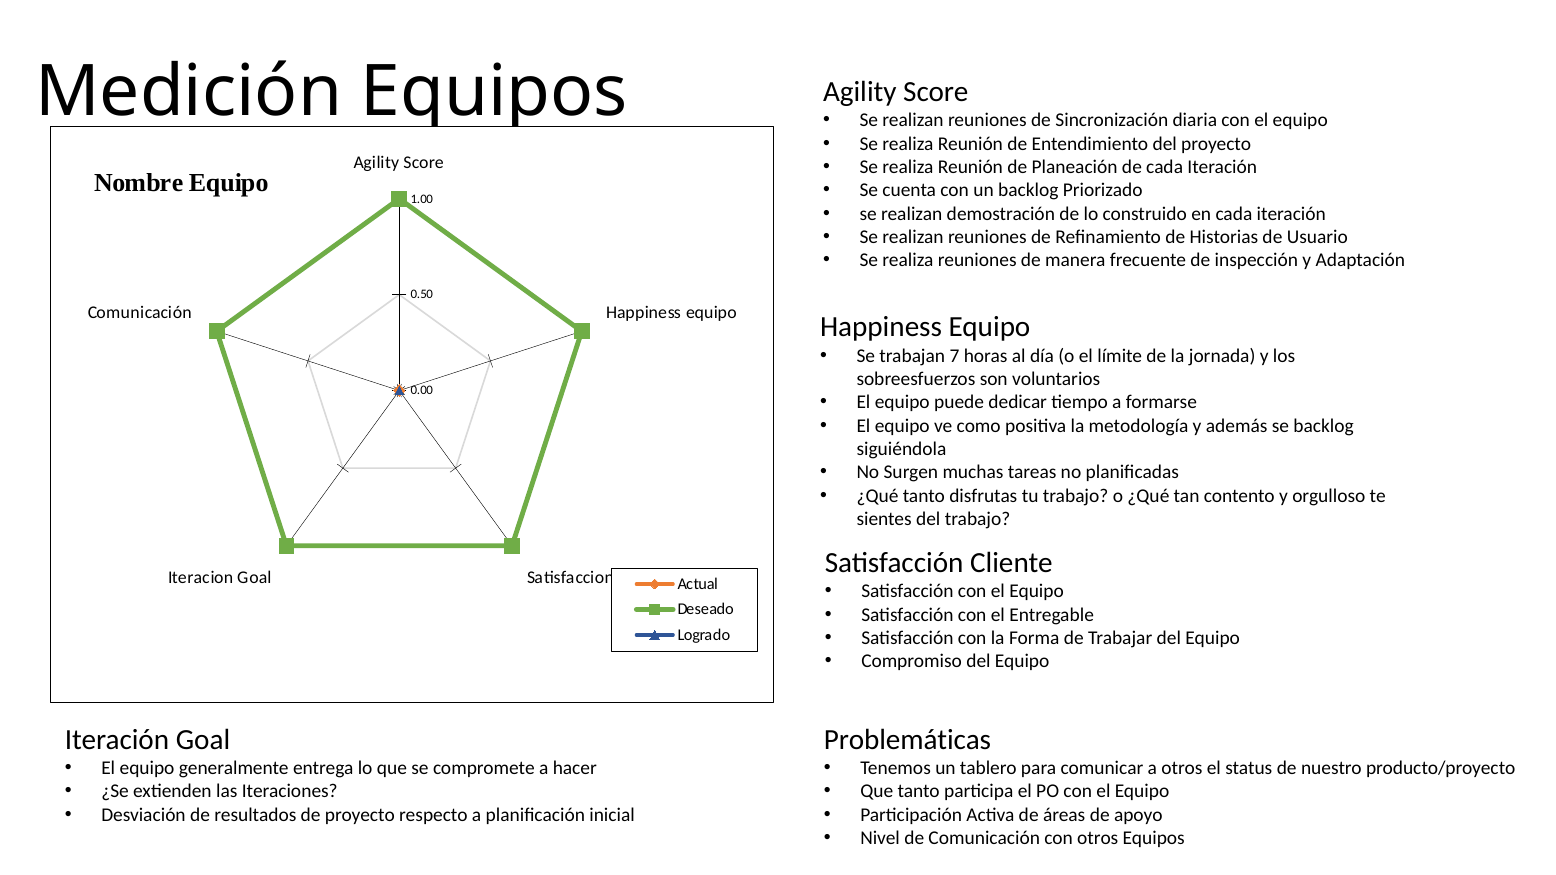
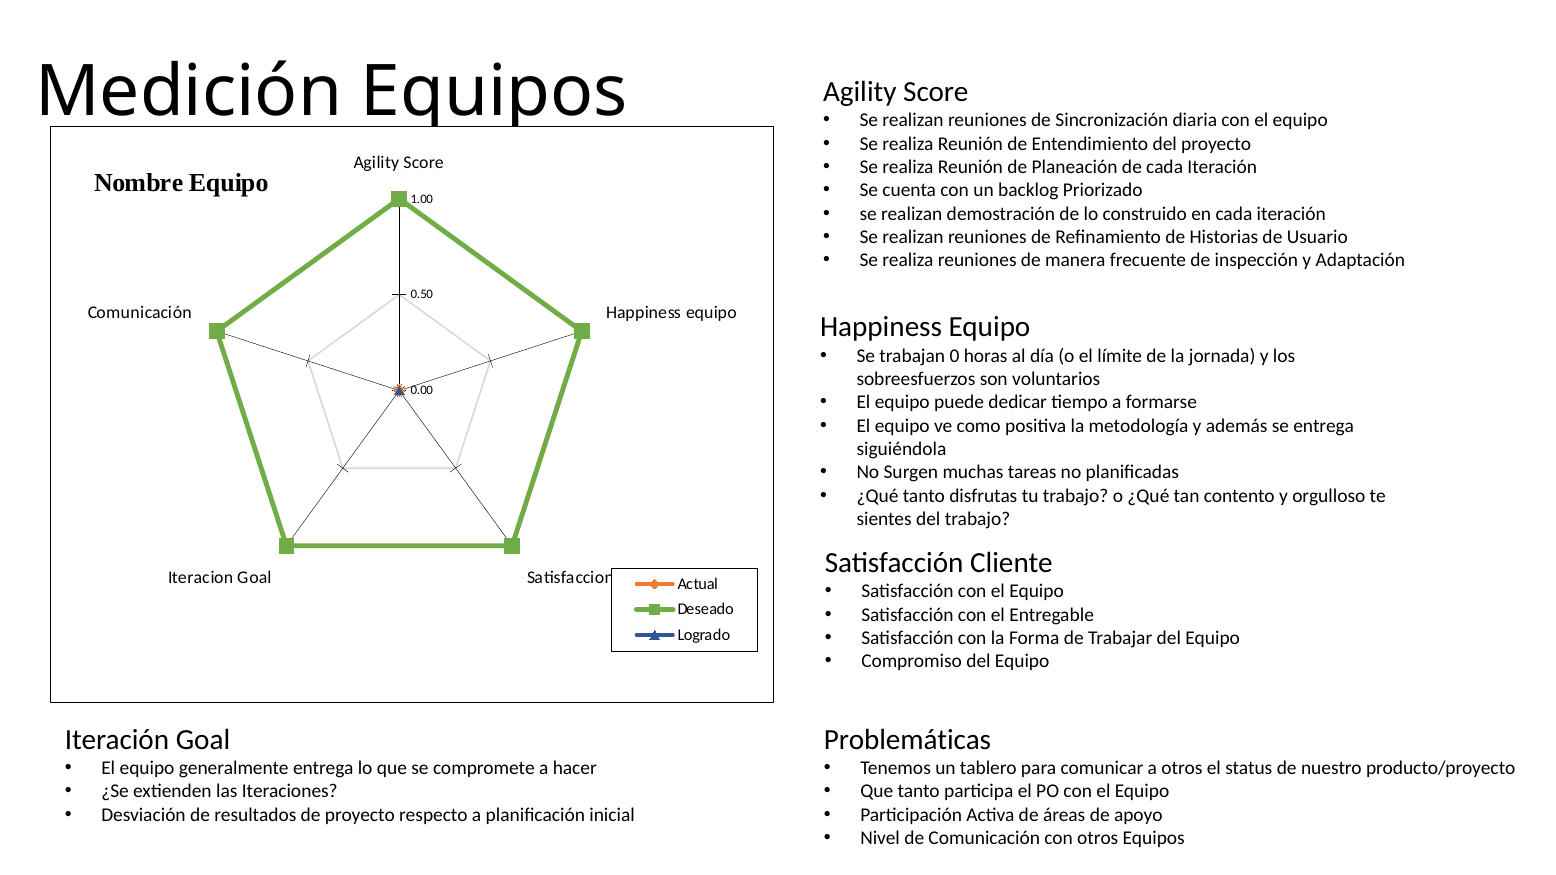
7: 7 -> 0
se backlog: backlog -> entrega
